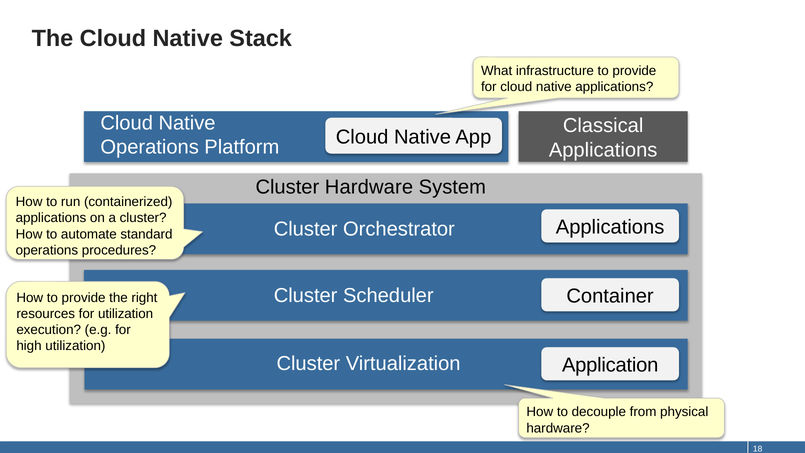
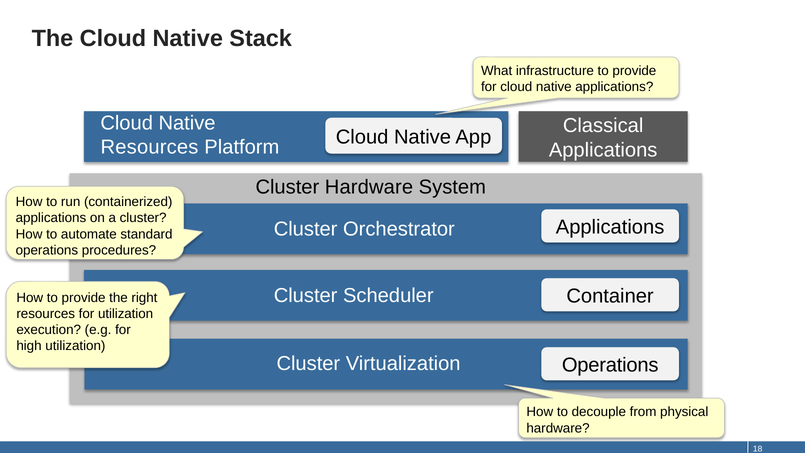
Operations at (150, 147): Operations -> Resources
Application at (610, 365): Application -> Operations
